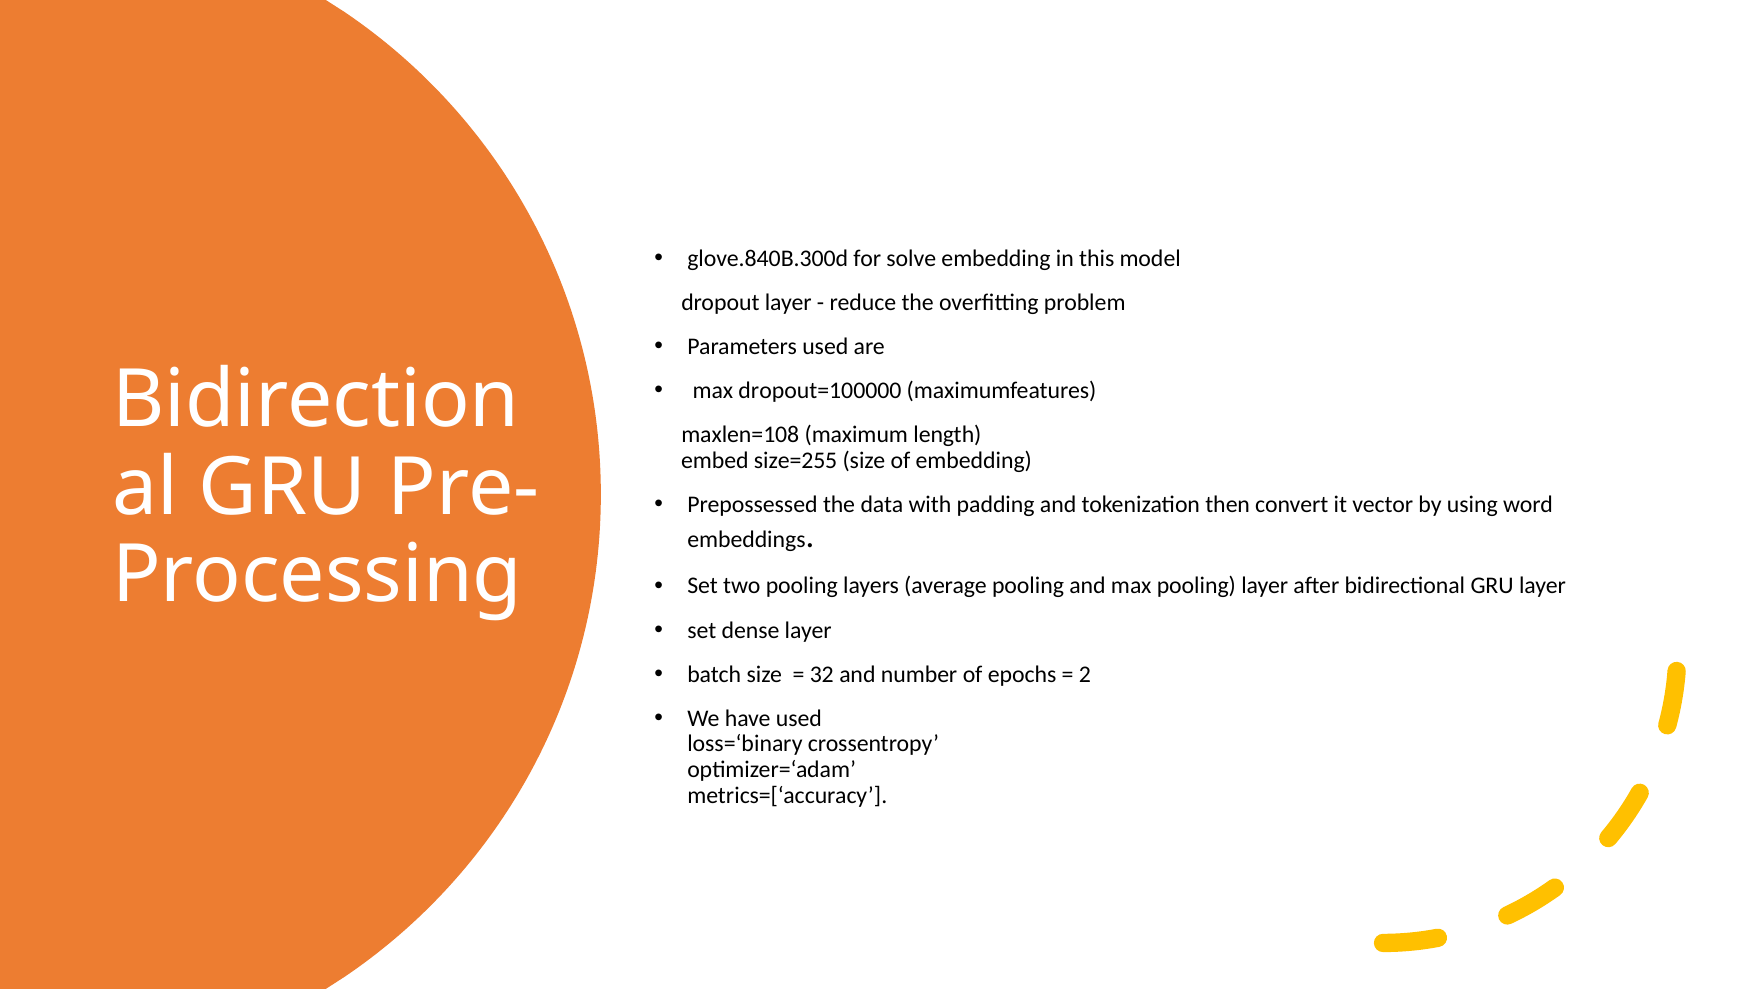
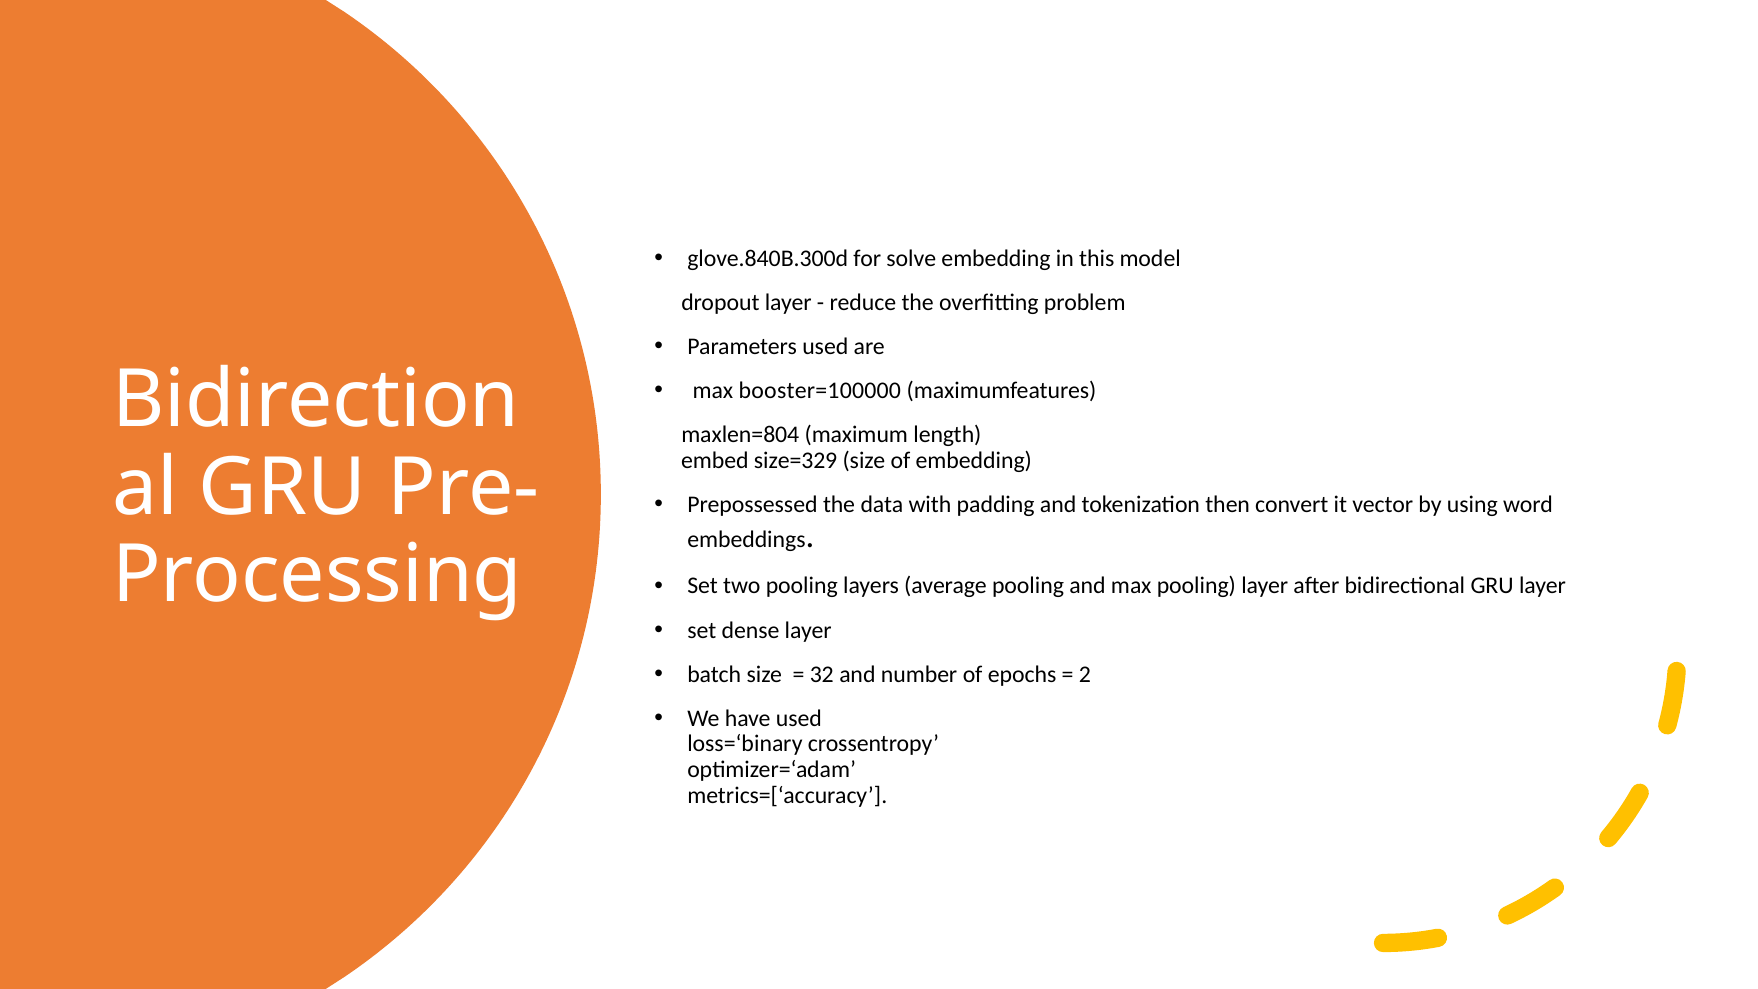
dropout=100000: dropout=100000 -> booster=100000
maxlen=108: maxlen=108 -> maxlen=804
size=255: size=255 -> size=329
